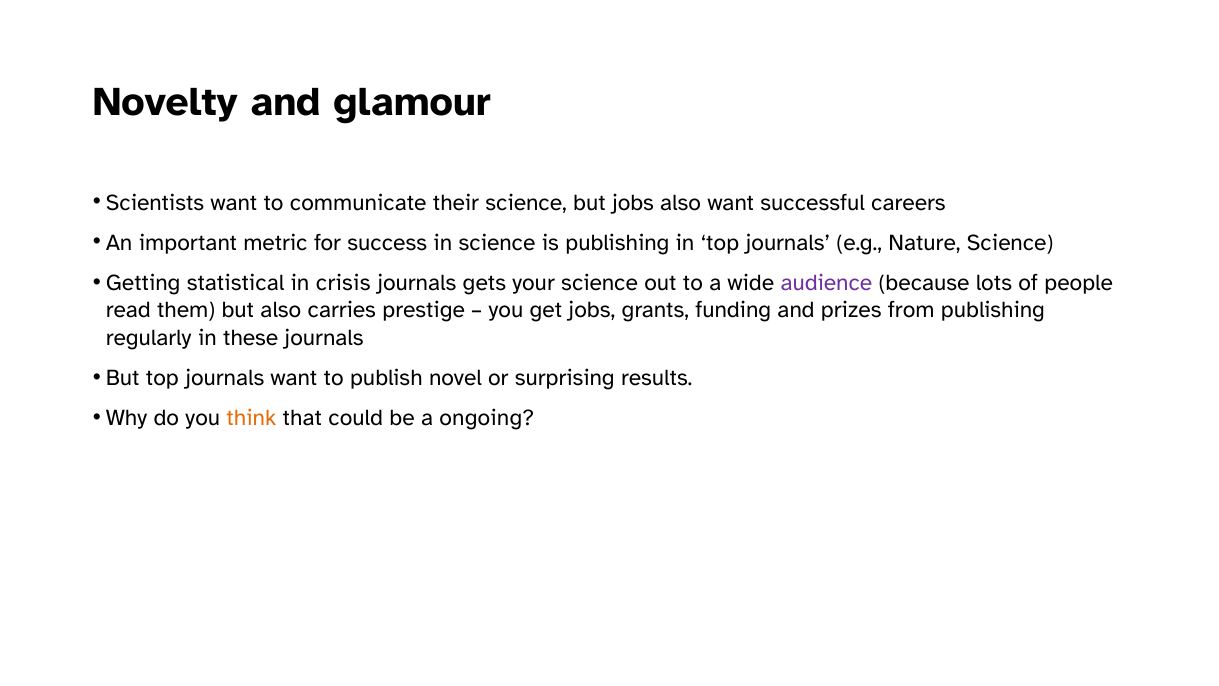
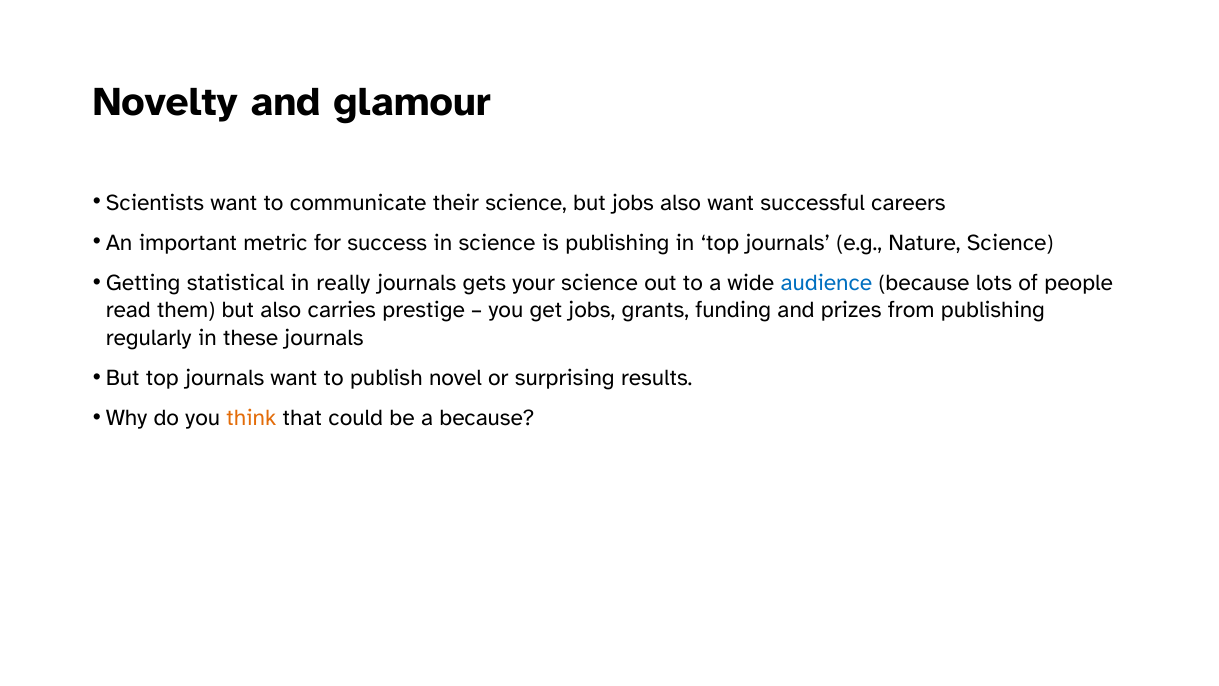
crisis: crisis -> really
audience colour: purple -> blue
a ongoing: ongoing -> because
